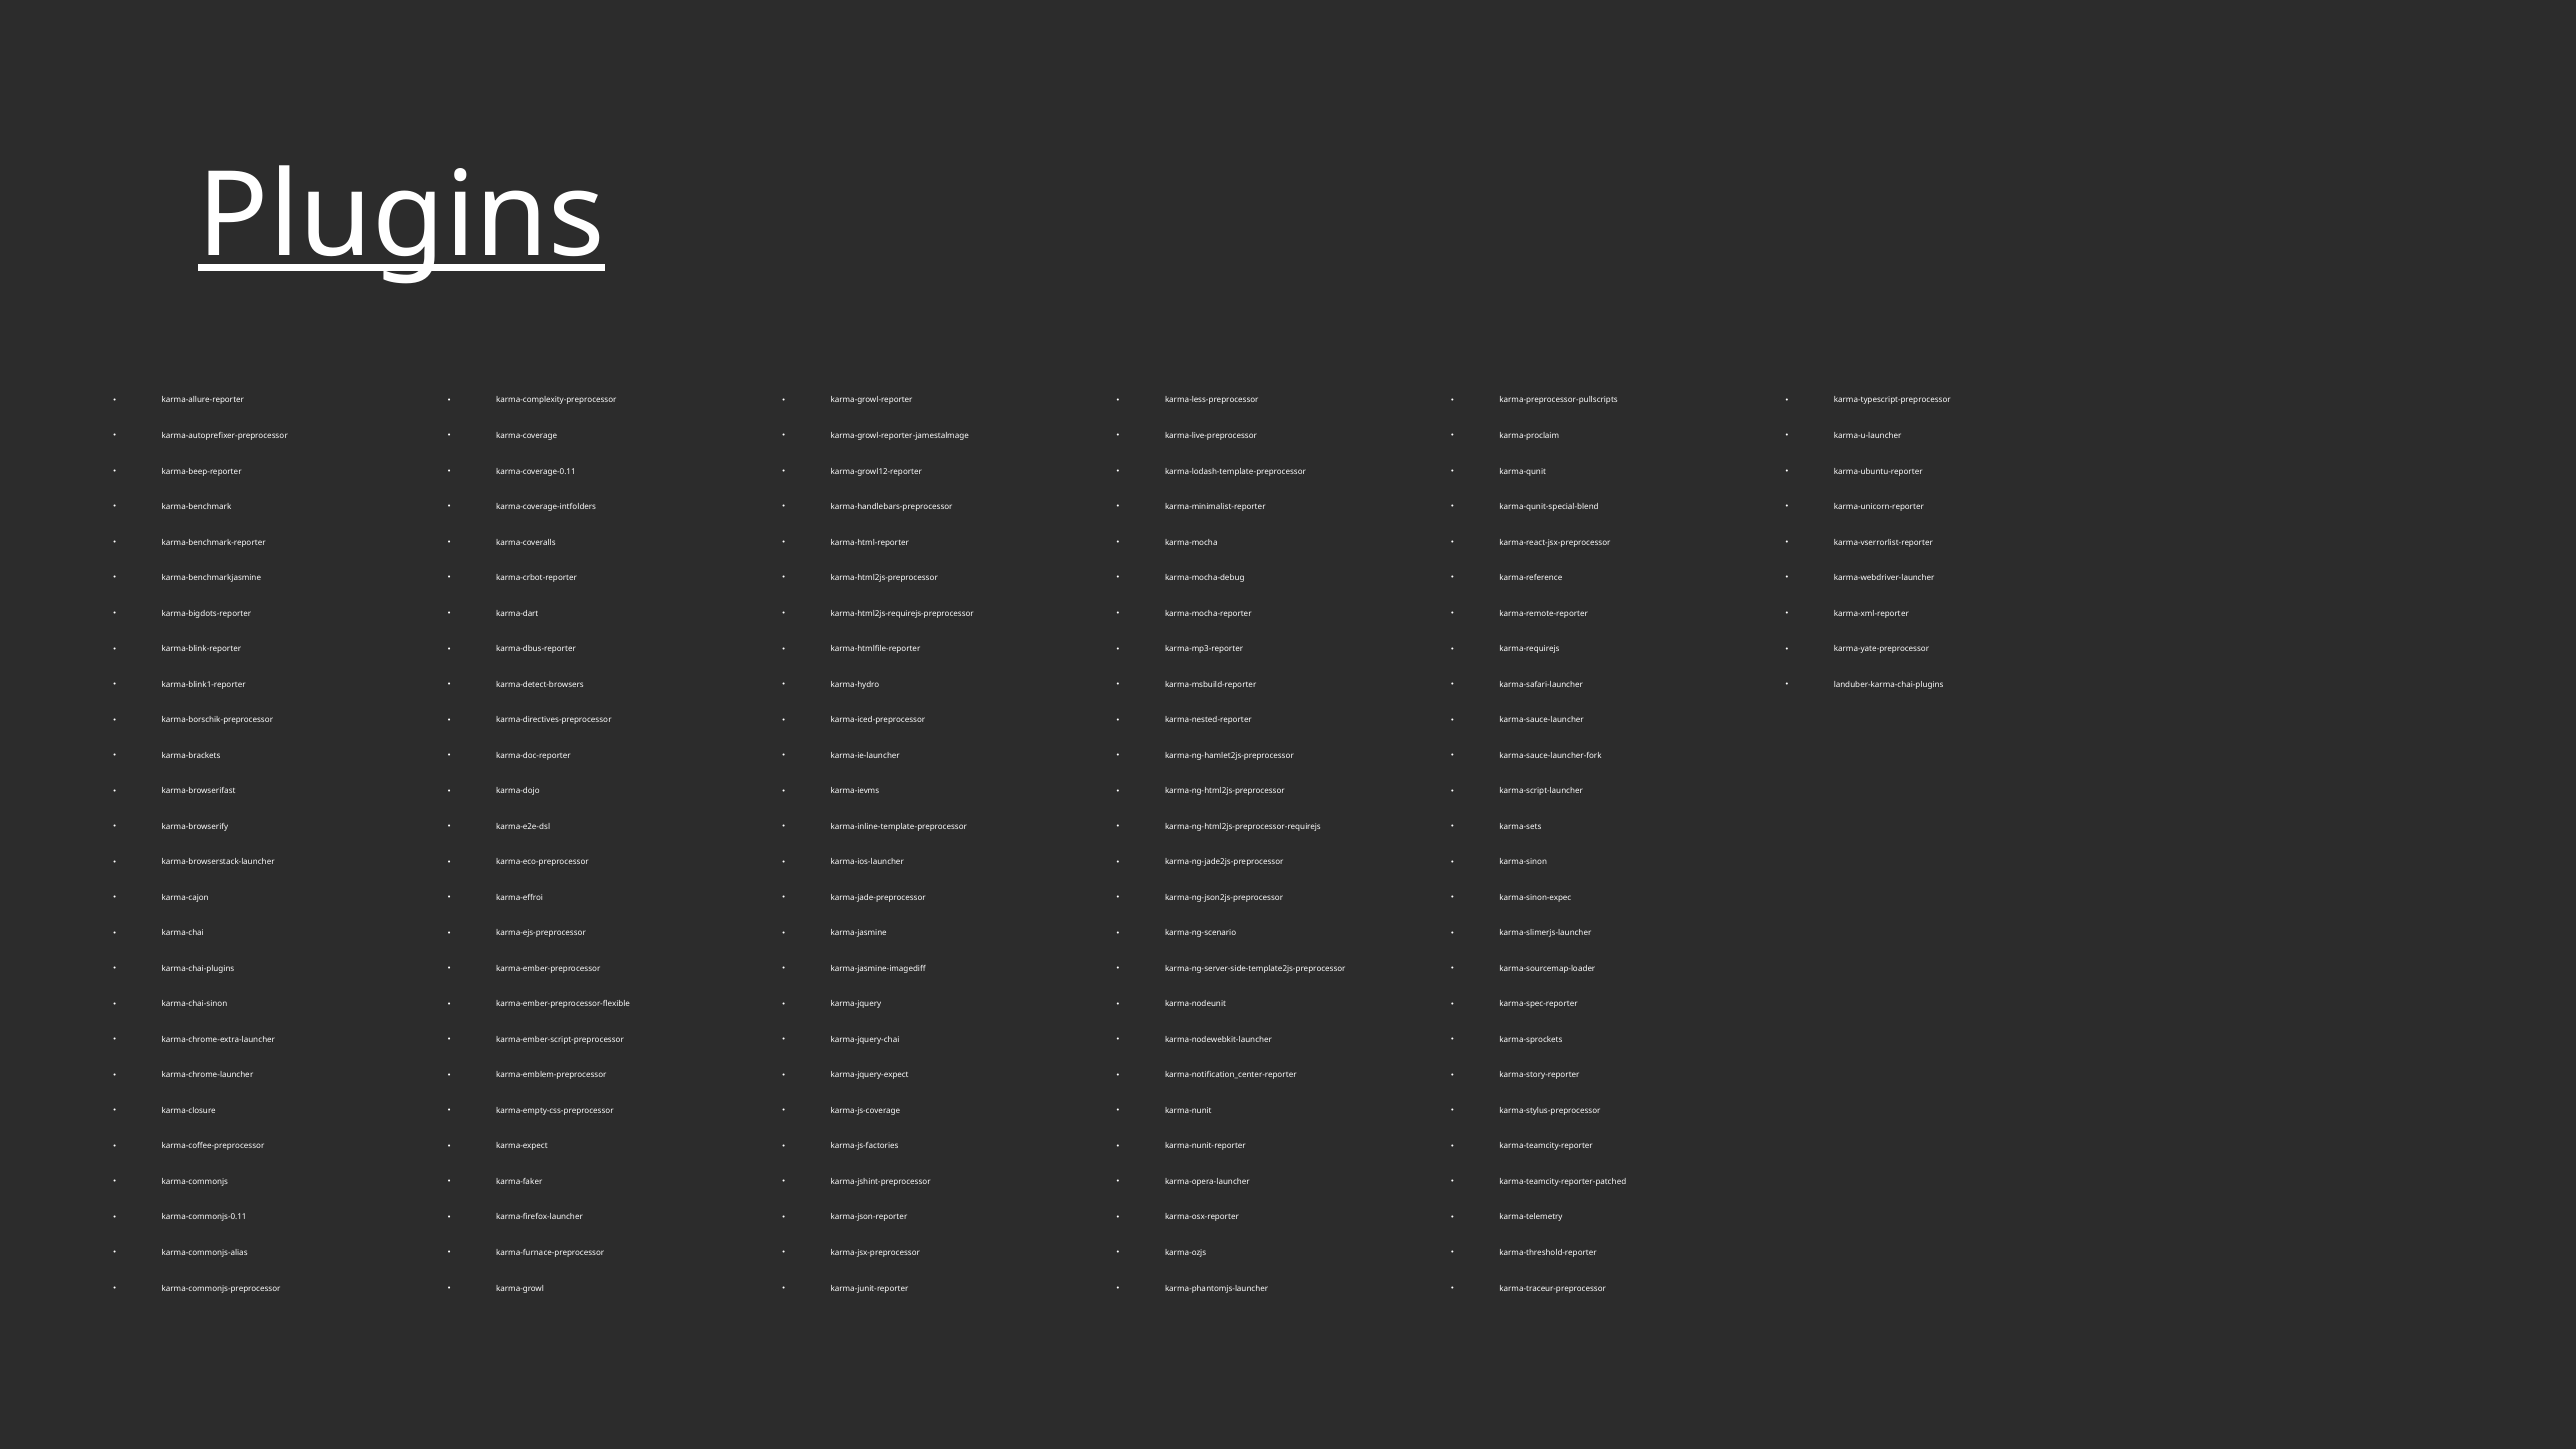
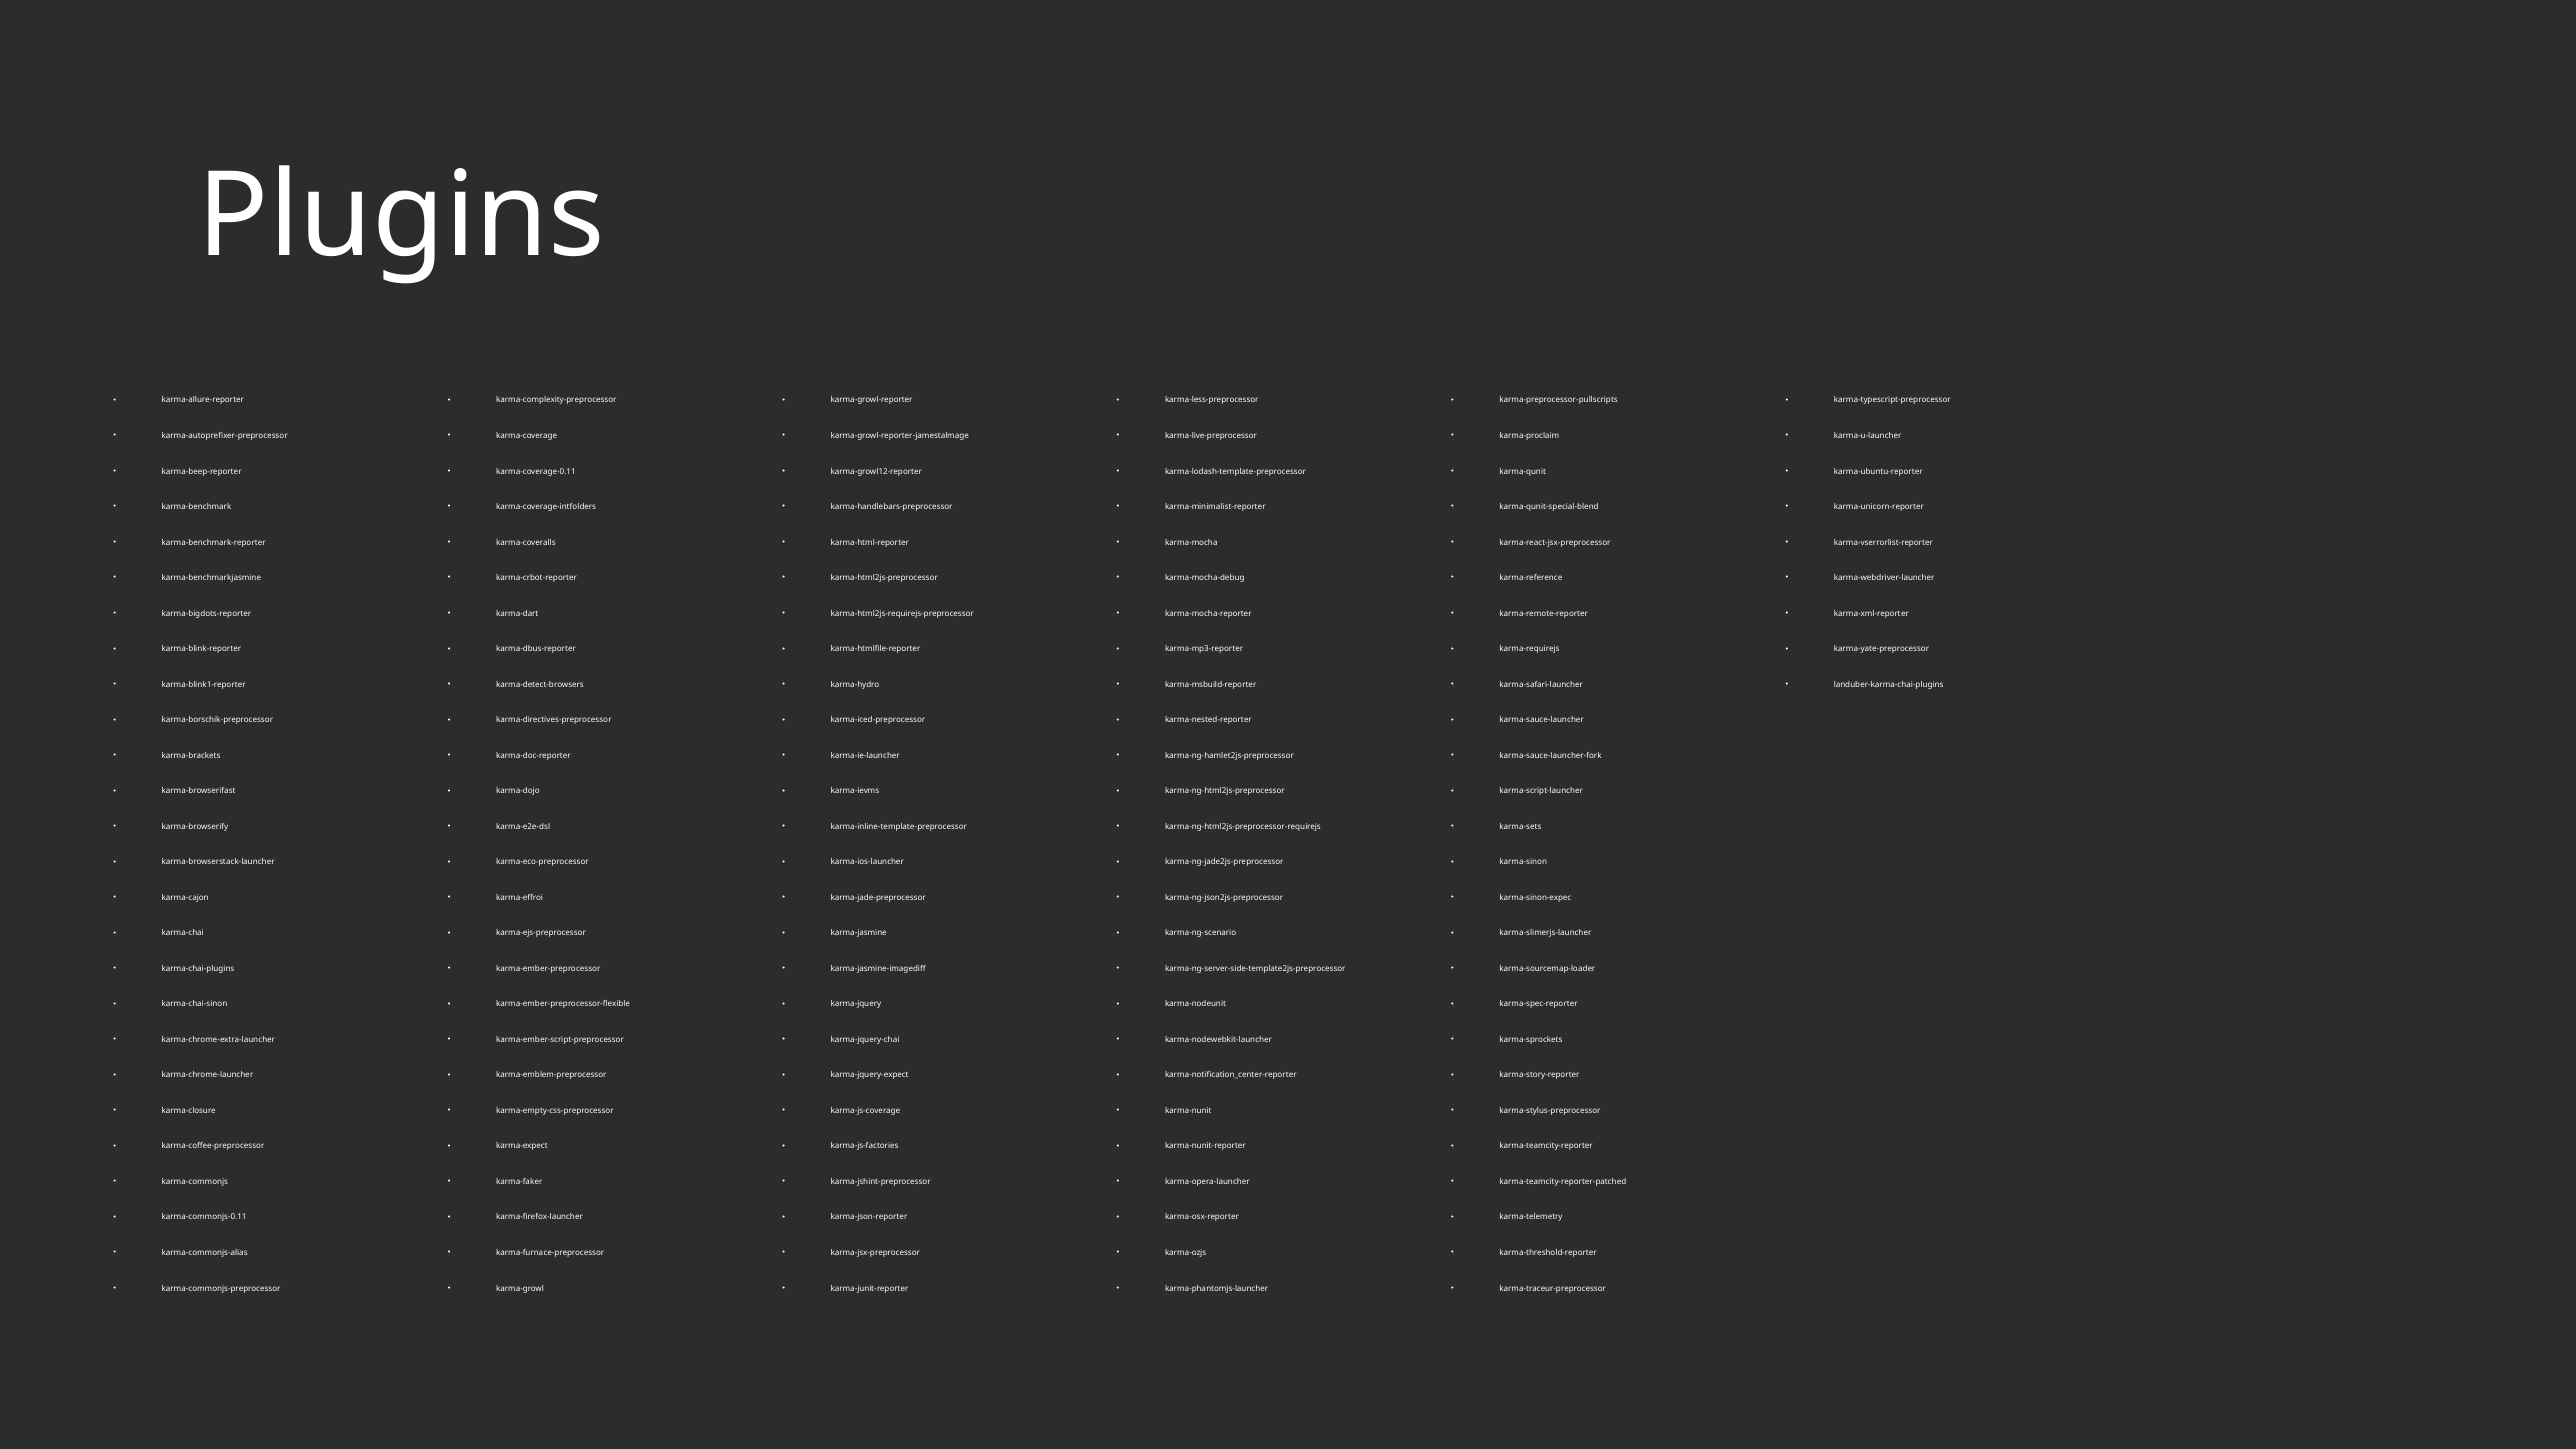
Plugins underline: present -> none
